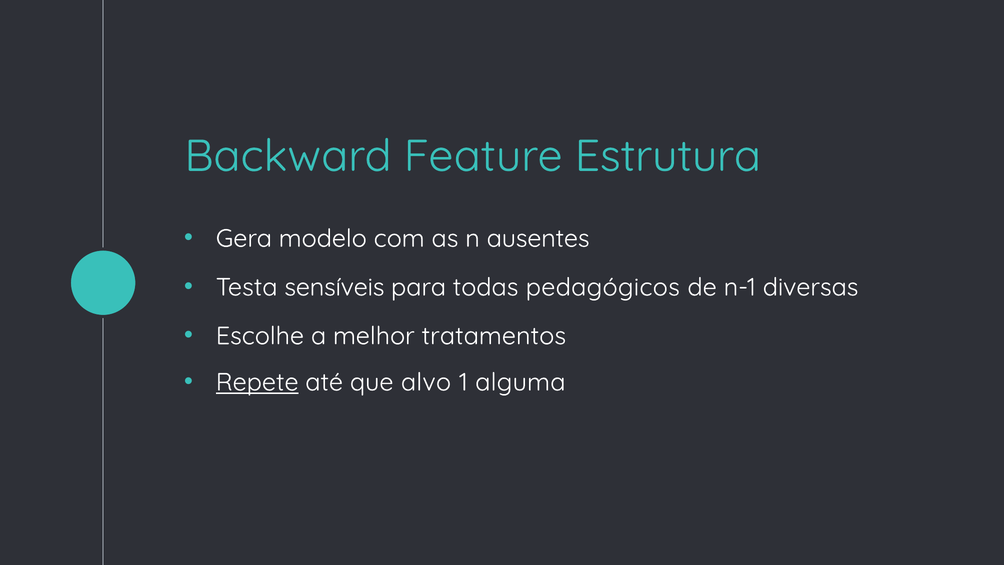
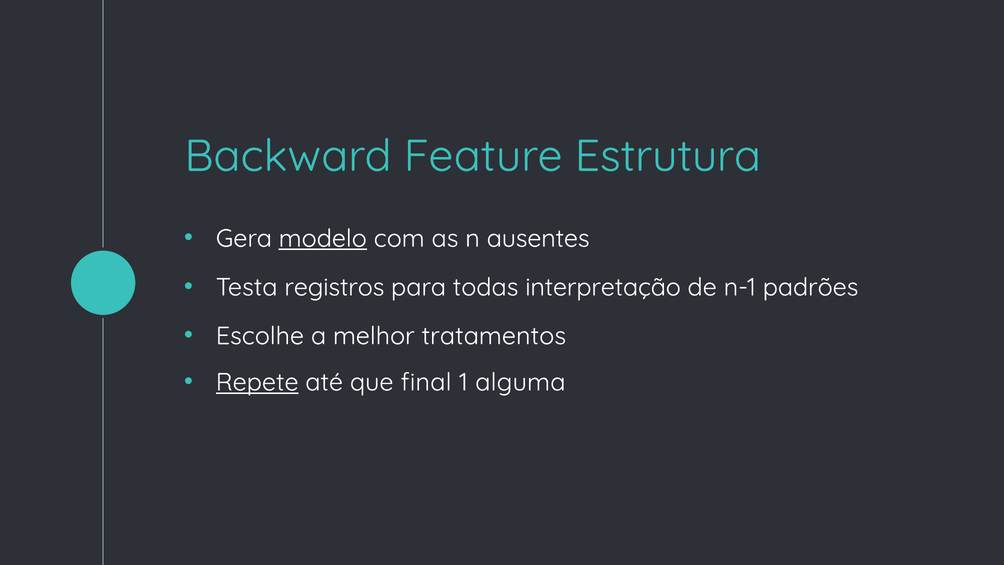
modelo underline: none -> present
sensíveis: sensíveis -> registros
pedagógicos: pedagógicos -> interpretação
diversas: diversas -> padrões
alvo: alvo -> final
